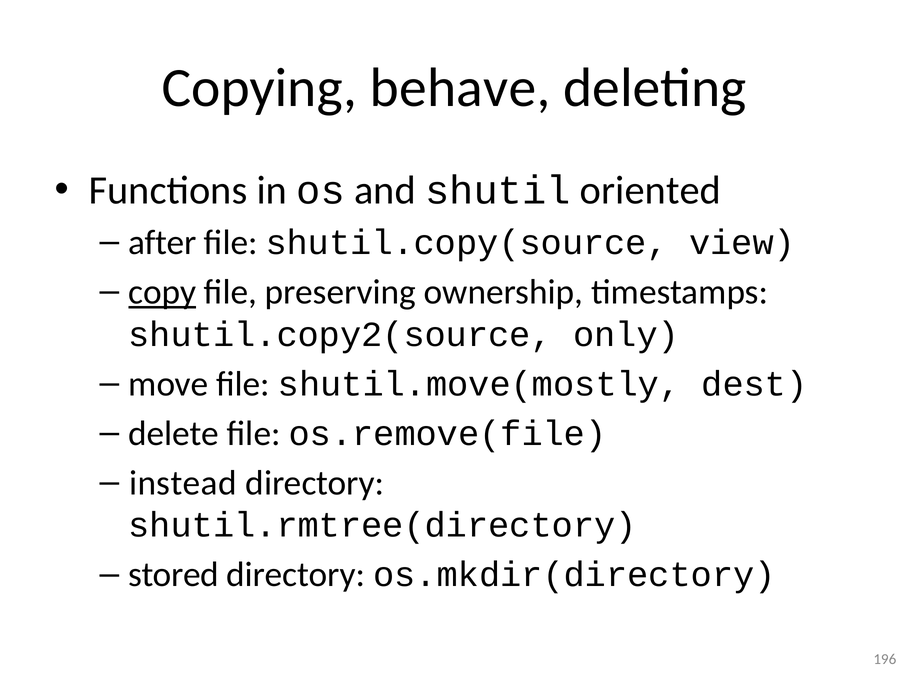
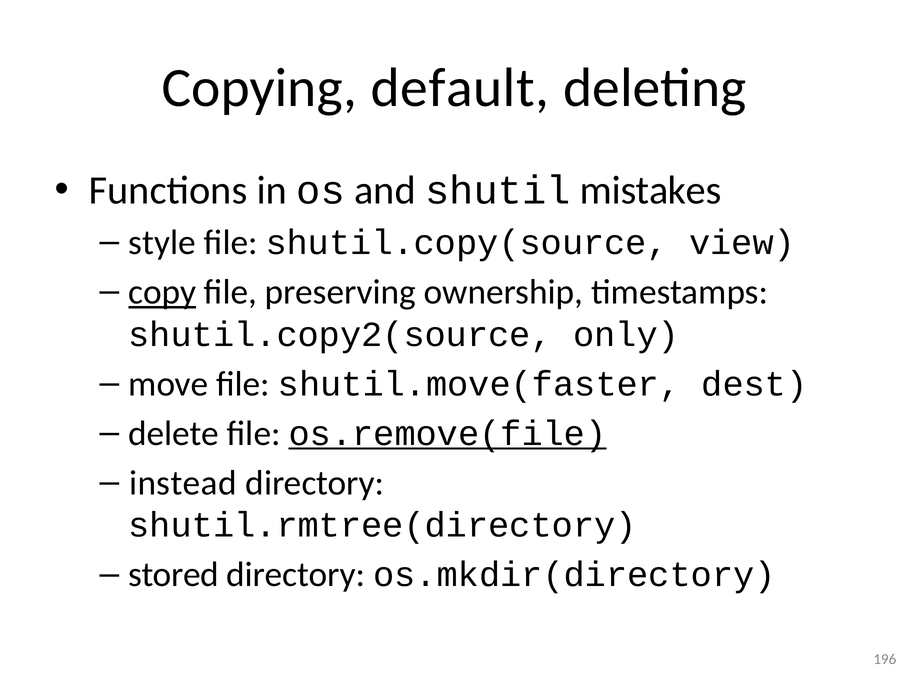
behave: behave -> default
oriented: oriented -> mistakes
after: after -> style
shutil.move(mostly: shutil.move(mostly -> shutil.move(faster
os.remove(file underline: none -> present
